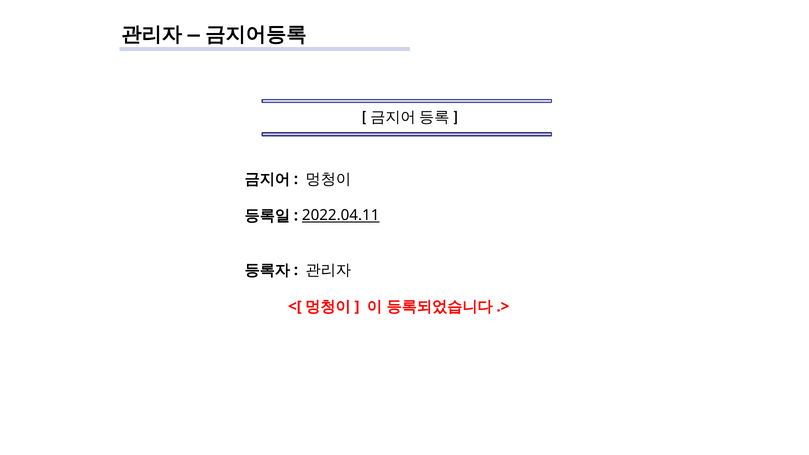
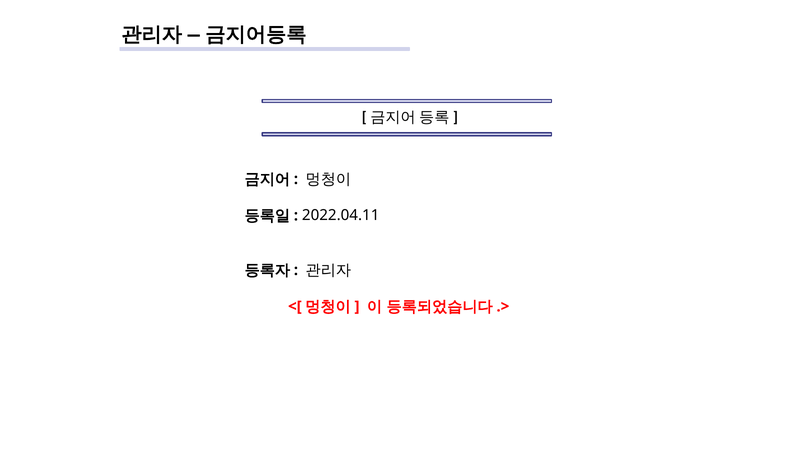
2022.04.11 underline: present -> none
